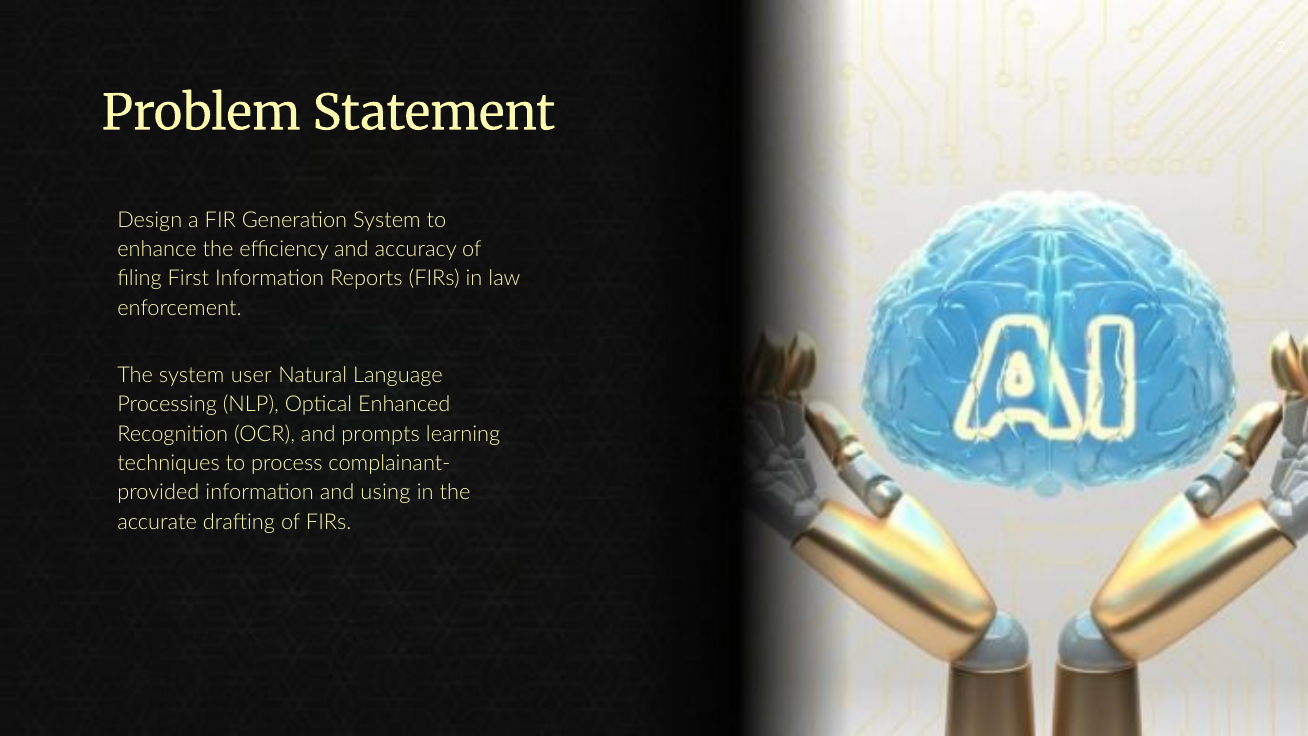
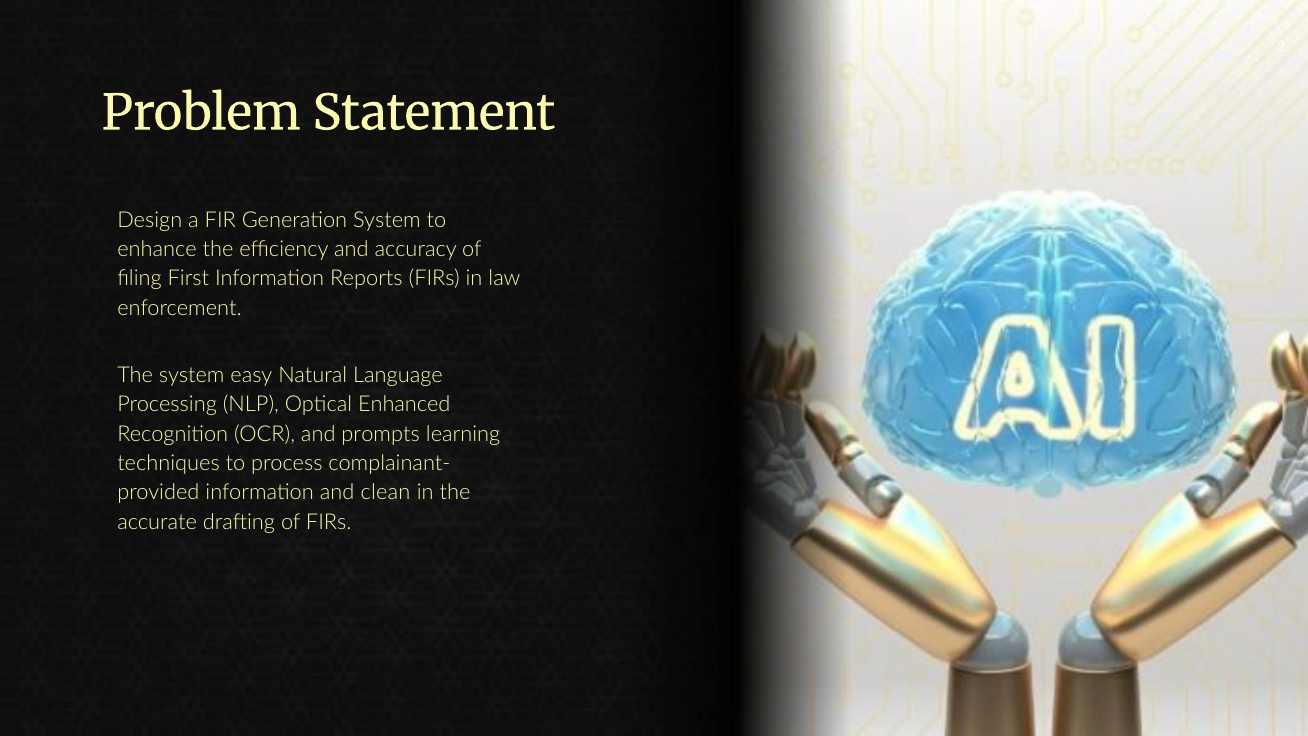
user: user -> easy
using: using -> clean
